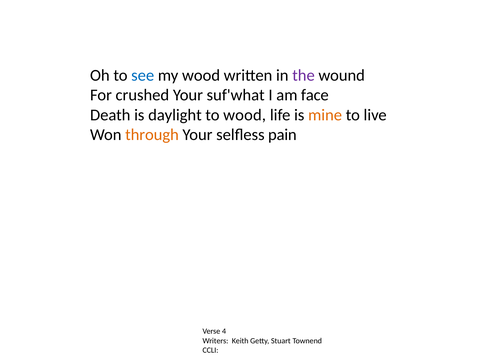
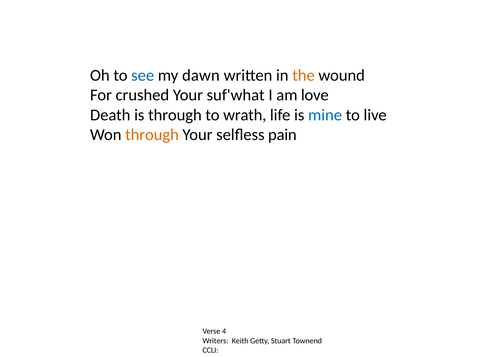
my wood: wood -> dawn
the colour: purple -> orange
face: face -> love
is daylight: daylight -> through
to wood: wood -> wrath
mine colour: orange -> blue
